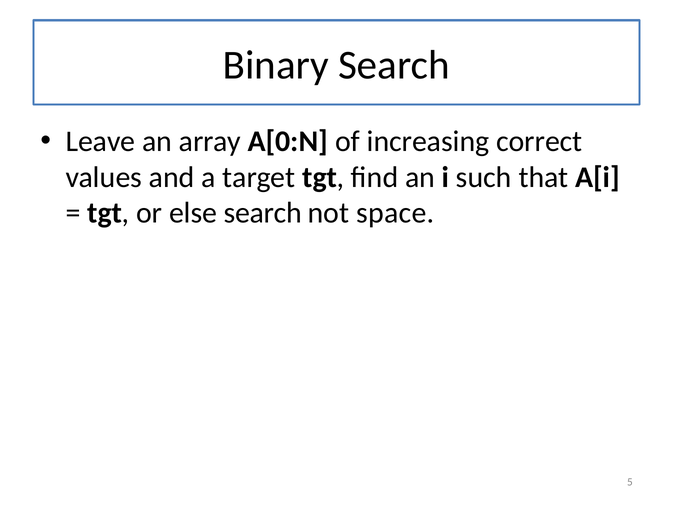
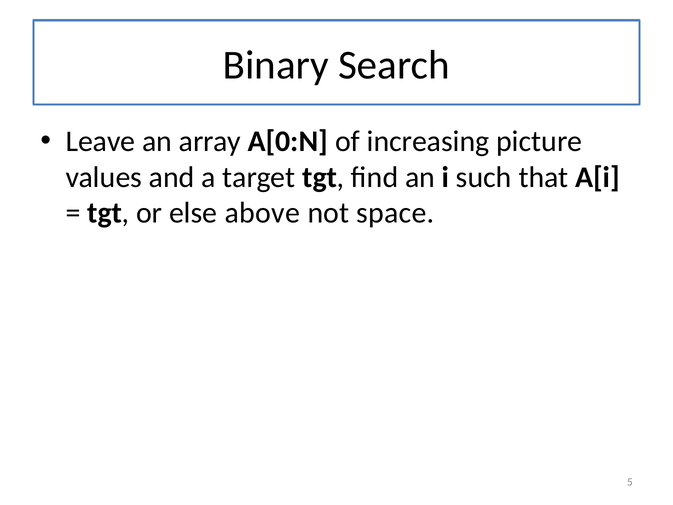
correct: correct -> picture
else search: search -> above
